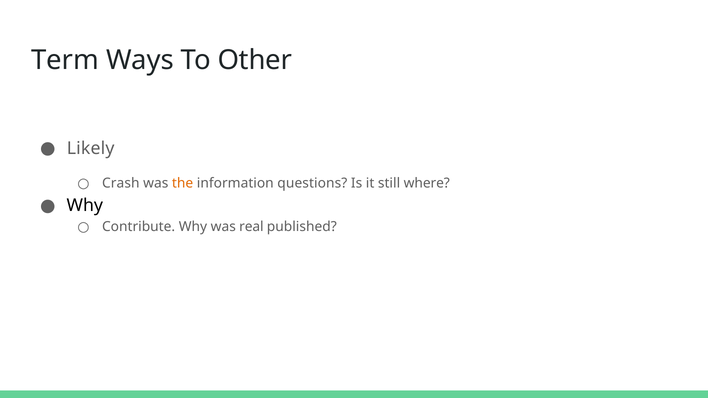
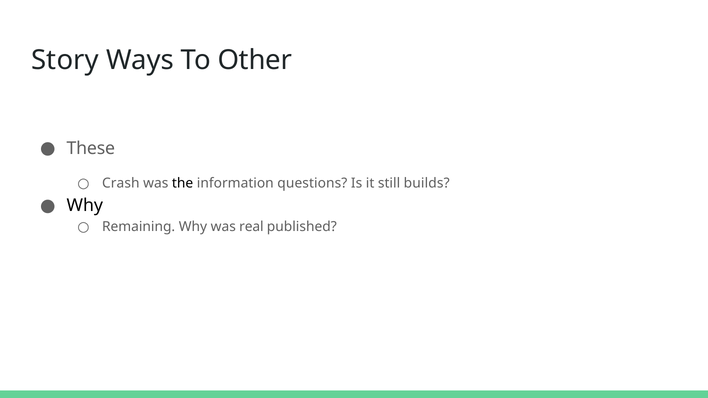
Term: Term -> Story
Likely: Likely -> These
the colour: orange -> black
where: where -> builds
Contribute: Contribute -> Remaining
